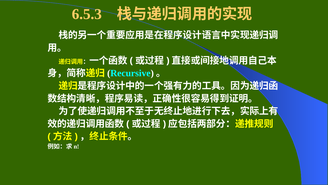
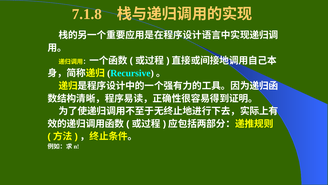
6.5.3: 6.5.3 -> 7.1.8
